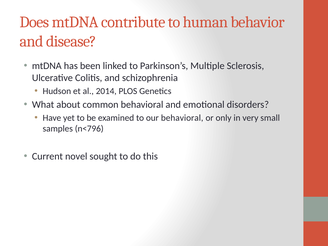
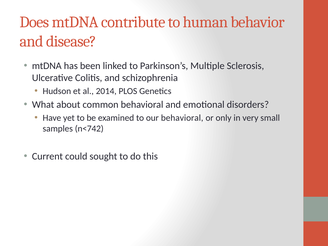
n<796: n<796 -> n<742
novel: novel -> could
